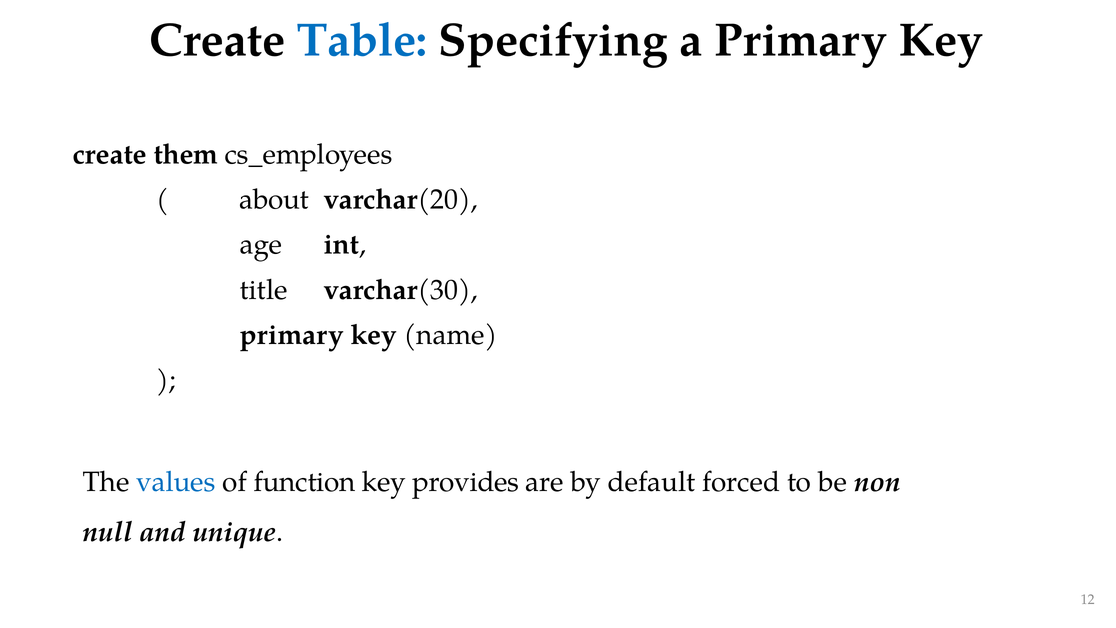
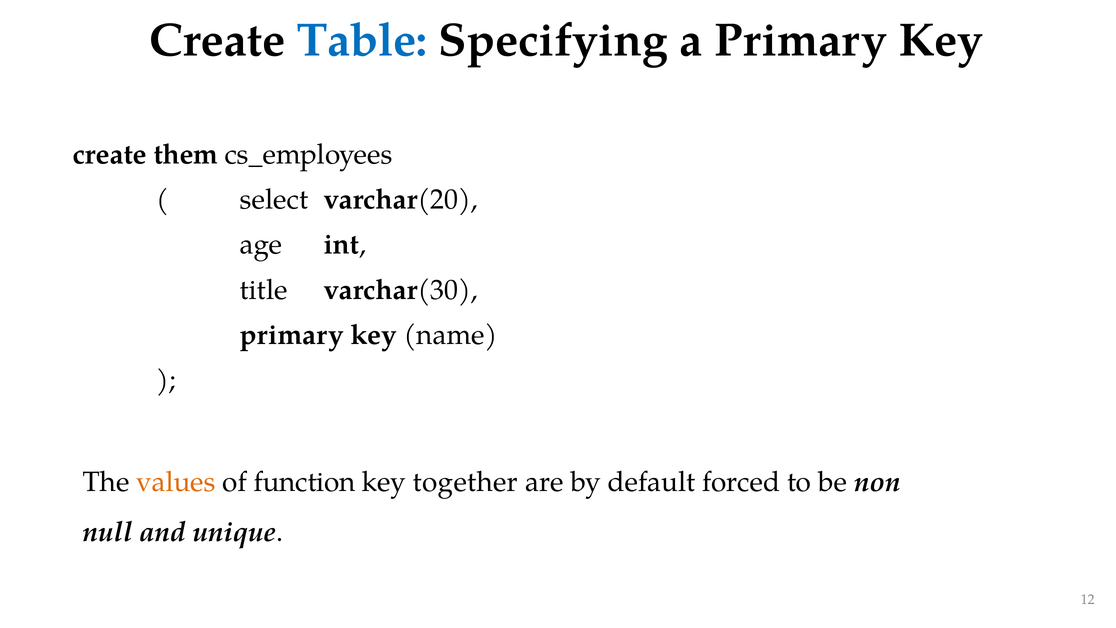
about: about -> select
values colour: blue -> orange
provides: provides -> together
